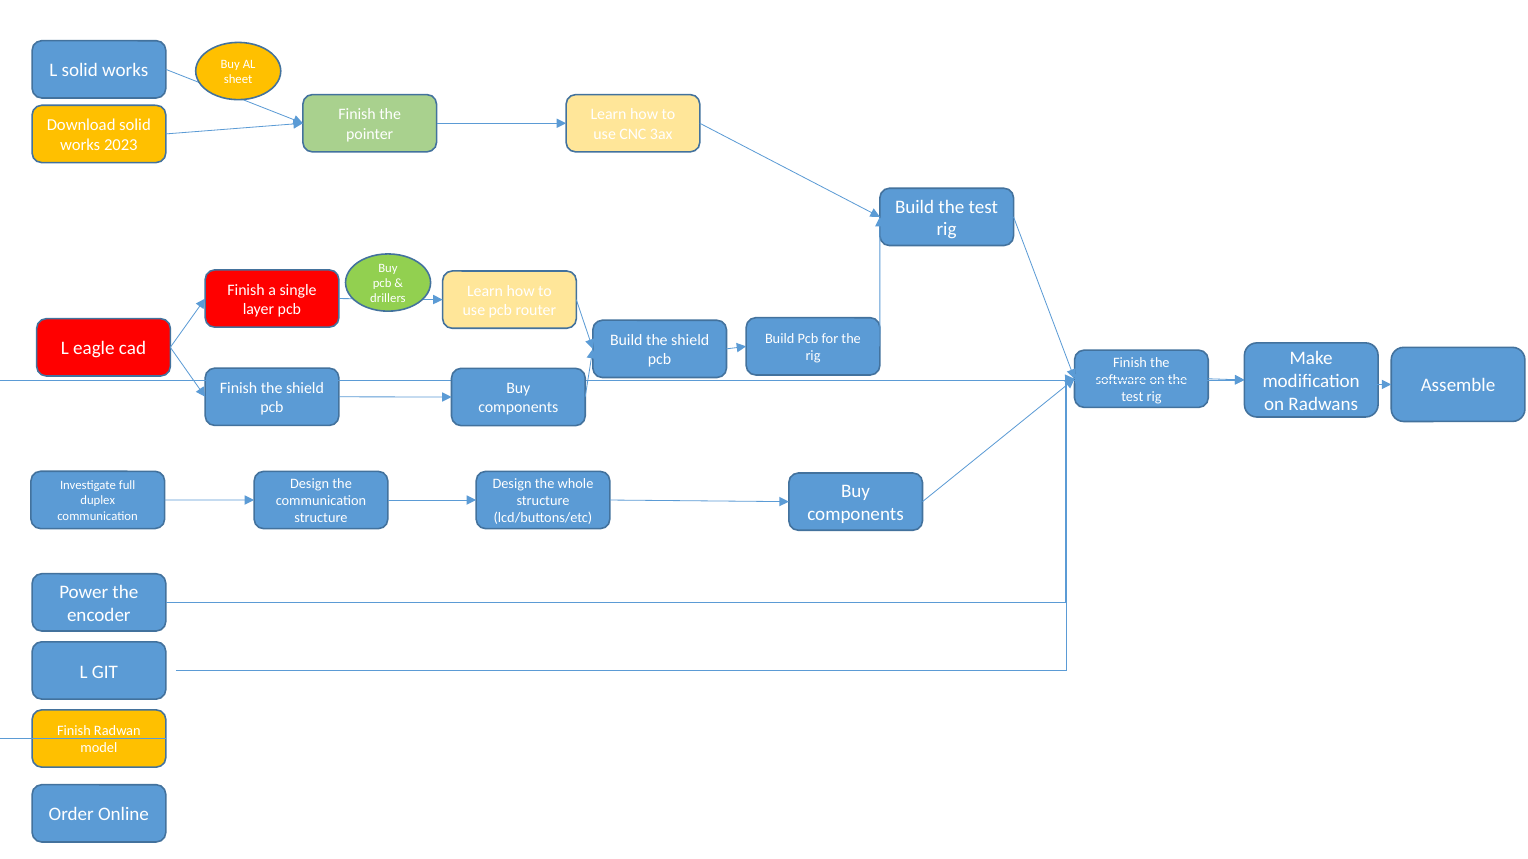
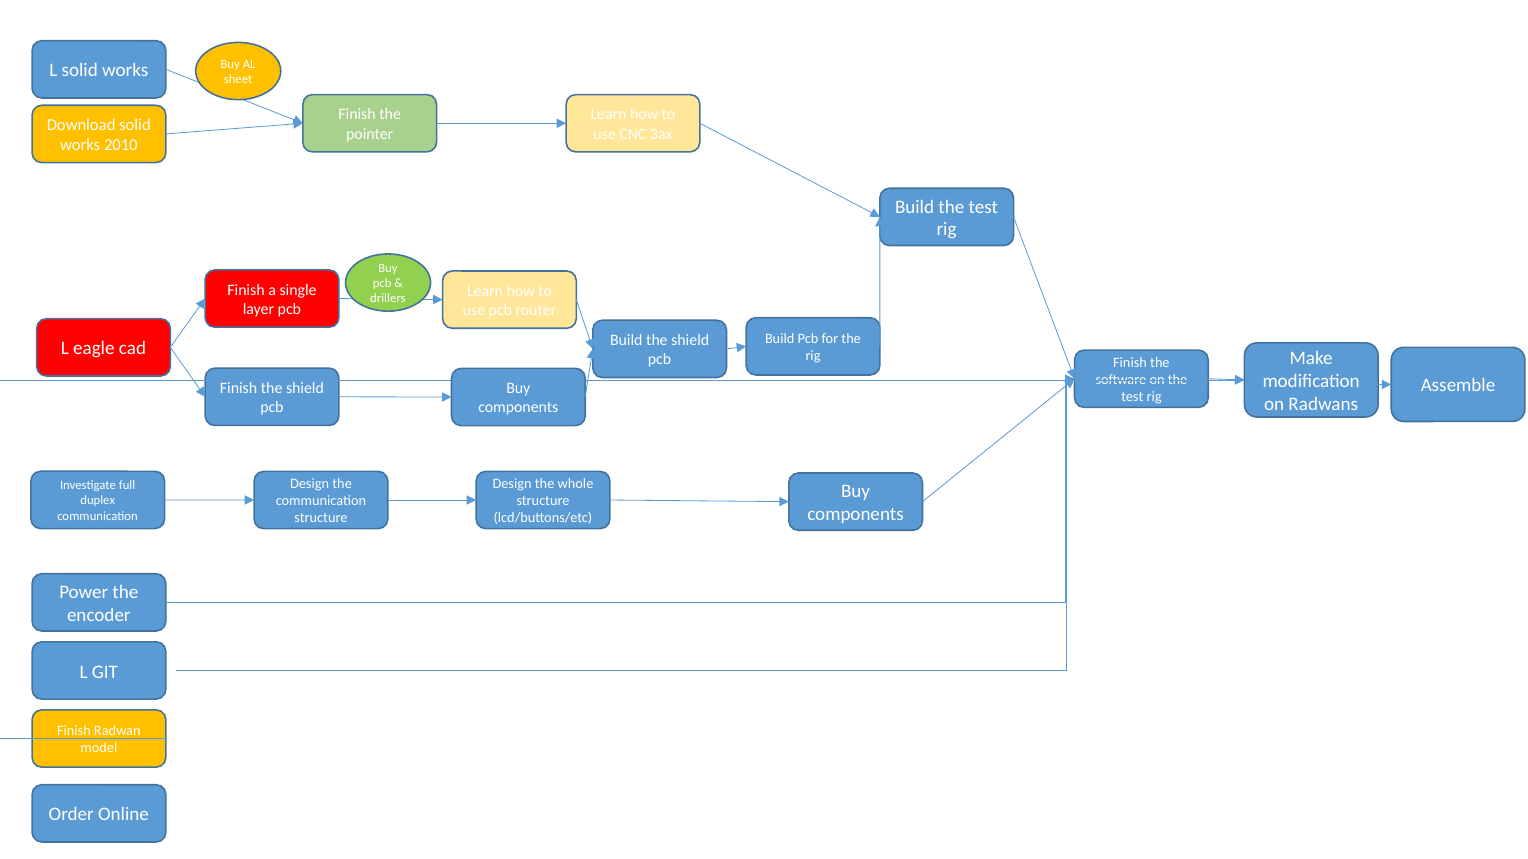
2023: 2023 -> 2010
